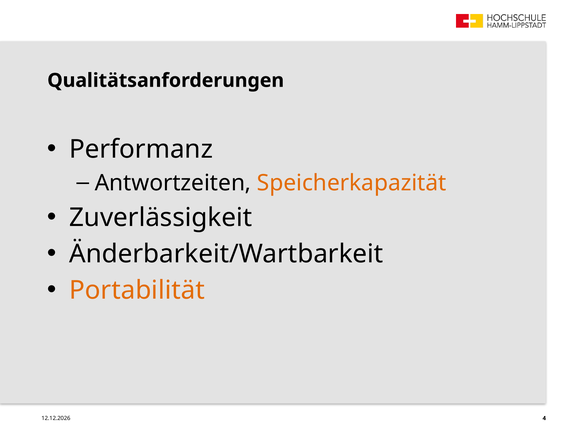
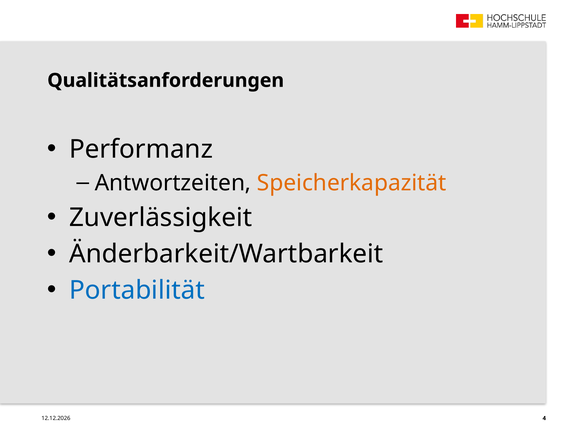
Portabilität colour: orange -> blue
